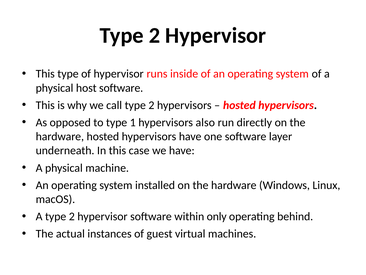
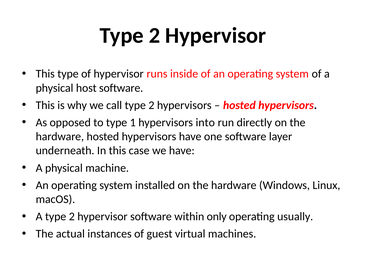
also: also -> into
behind: behind -> usually
